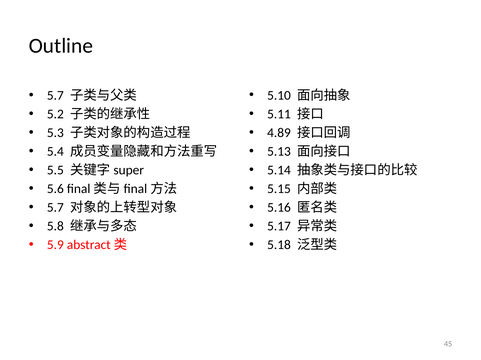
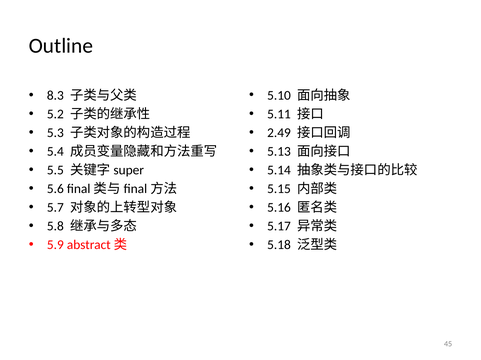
5.7 at (55, 96): 5.7 -> 8.3
4.89: 4.89 -> 2.49
